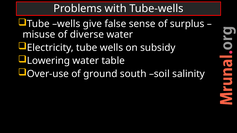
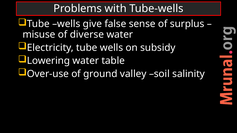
south: south -> valley
